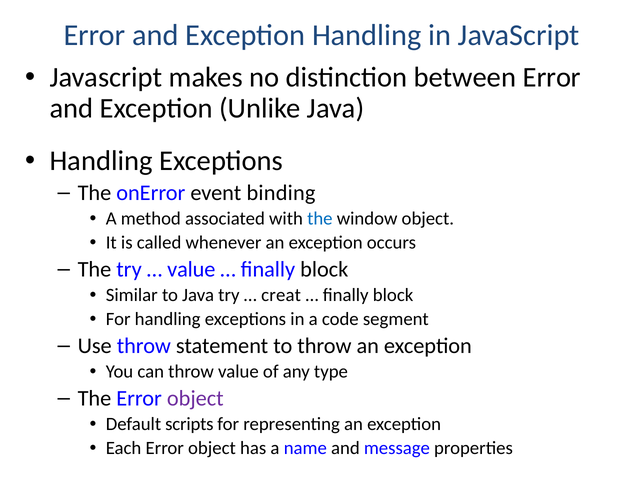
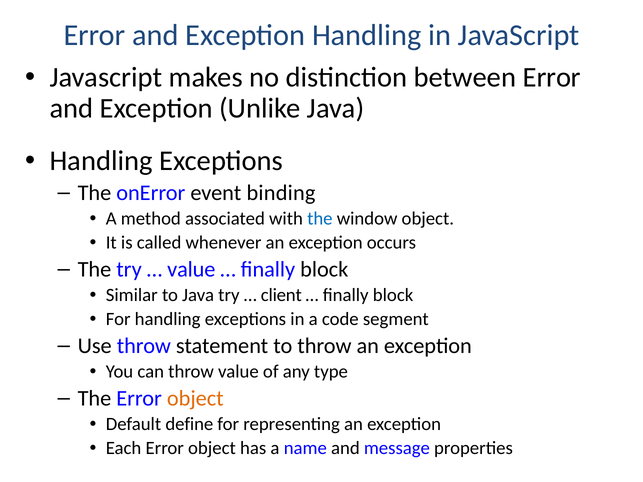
creat: creat -> client
object at (195, 398) colour: purple -> orange
scripts: scripts -> define
